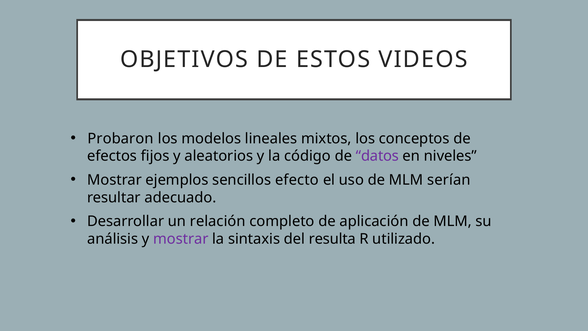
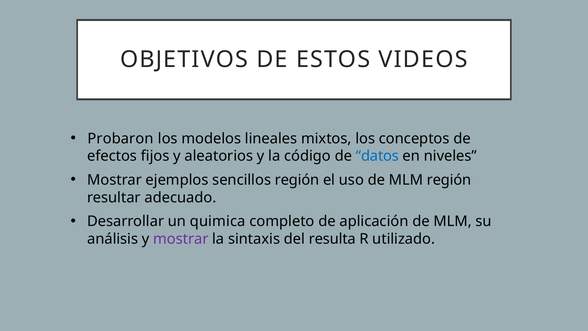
datos colour: purple -> blue
sencillos efecto: efecto -> región
MLM serían: serían -> región
relación: relación -> quimica
